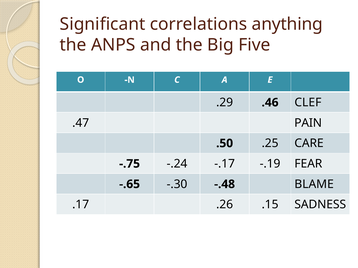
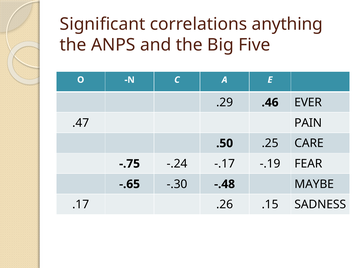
CLEF: CLEF -> EVER
BLAME: BLAME -> MAYBE
